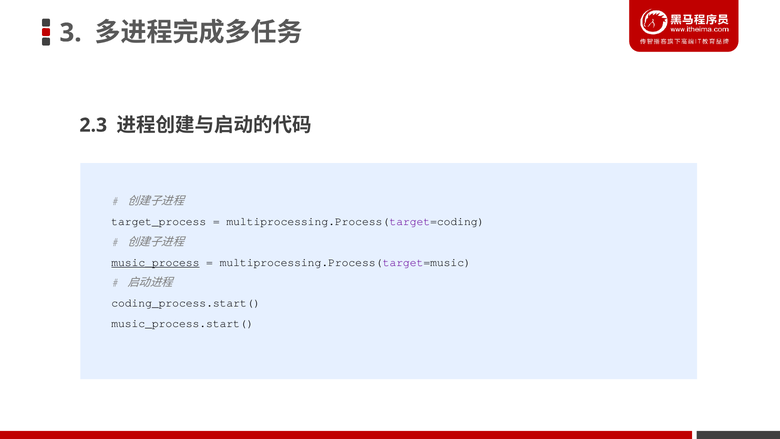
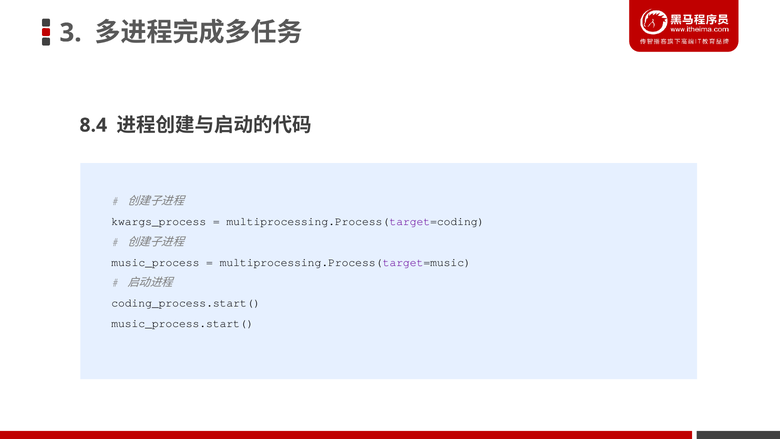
2.3: 2.3 -> 8.4
target_process: target_process -> kwargs_process
music_process underline: present -> none
